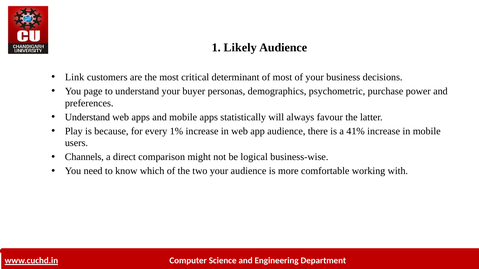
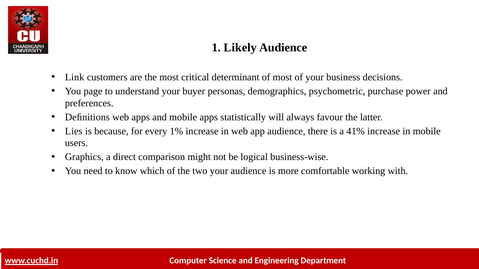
Understand: Understand -> Deﬁnitions
Play: Play -> Lies
Channels: Channels -> Graphics
